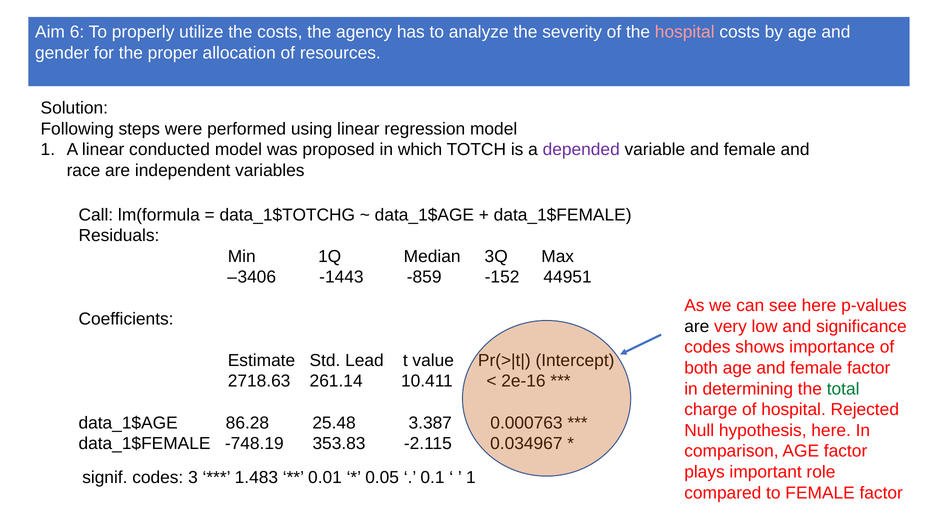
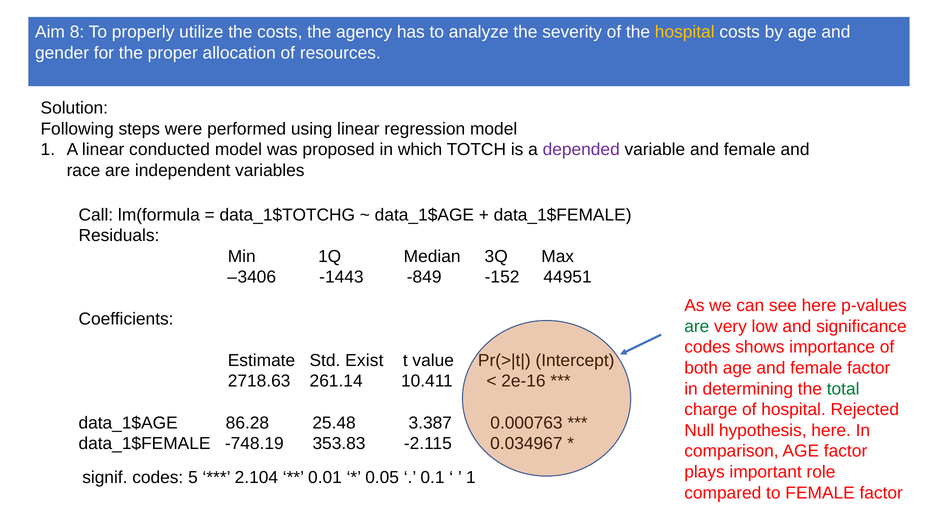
6: 6 -> 8
hospital at (685, 32) colour: pink -> yellow
-859: -859 -> -849
are at (697, 327) colour: black -> green
Lead: Lead -> Exist
3: 3 -> 5
1.483: 1.483 -> 2.104
